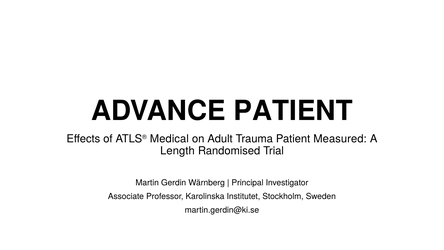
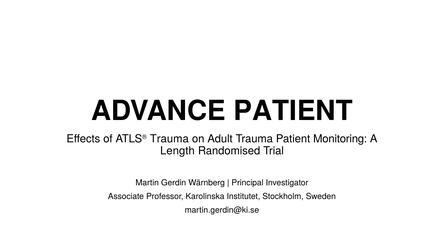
ATLS® Medical: Medical -> Trauma
Measured: Measured -> Monitoring
